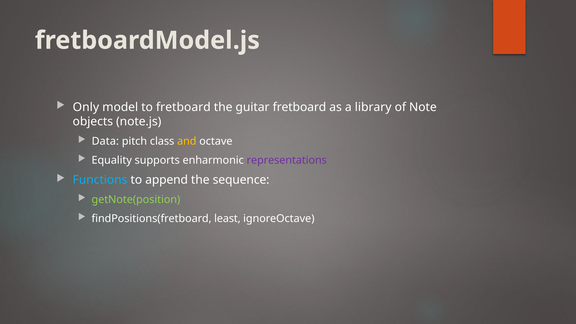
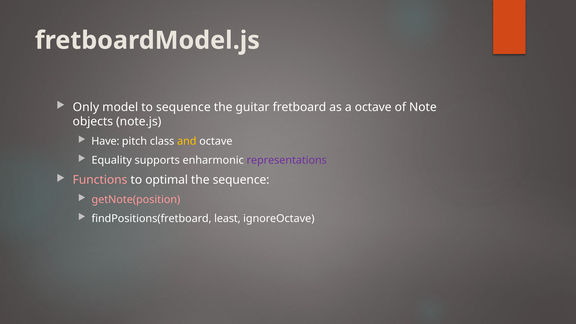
to fretboard: fretboard -> sequence
a library: library -> octave
Data: Data -> Have
Functions colour: light blue -> pink
append: append -> optimal
getNote(position colour: light green -> pink
